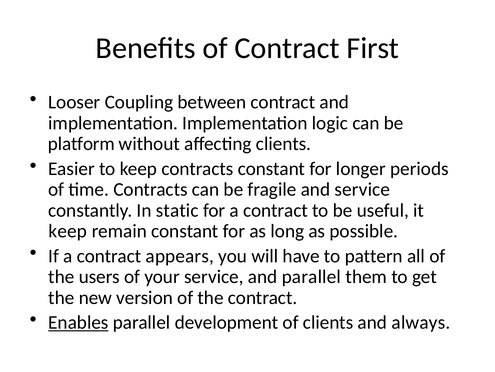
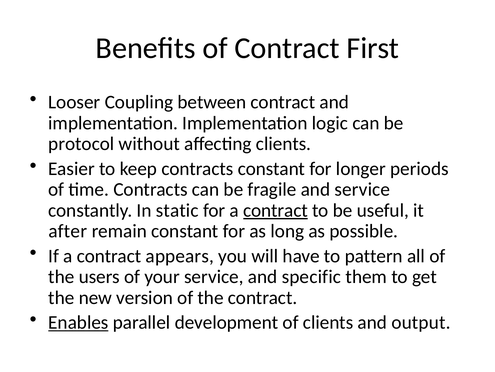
platform: platform -> protocol
contract at (276, 210) underline: none -> present
keep at (68, 231): keep -> after
and parallel: parallel -> specific
always: always -> output
